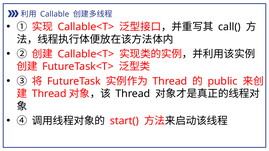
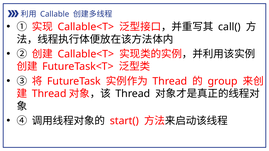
public: public -> group
